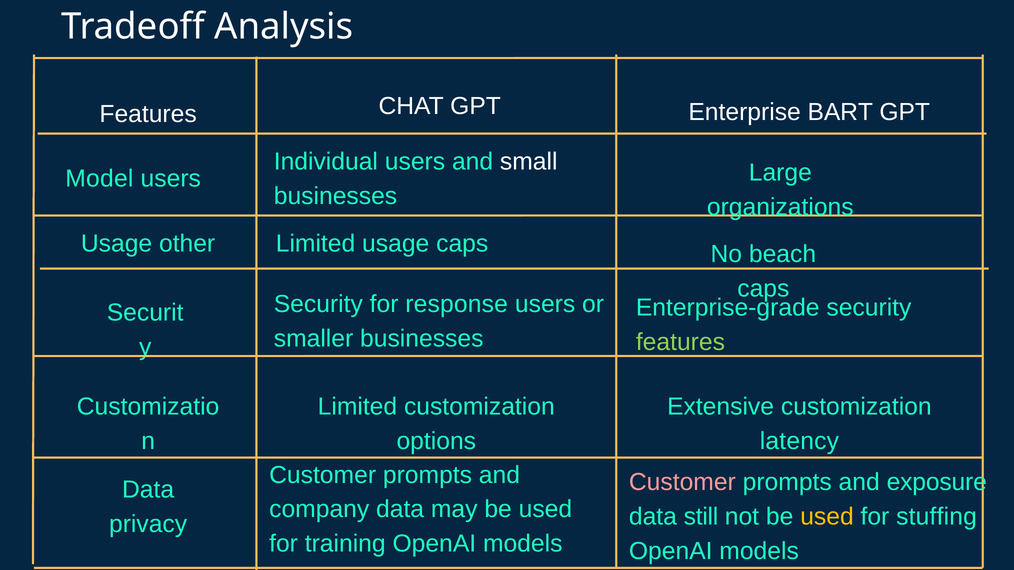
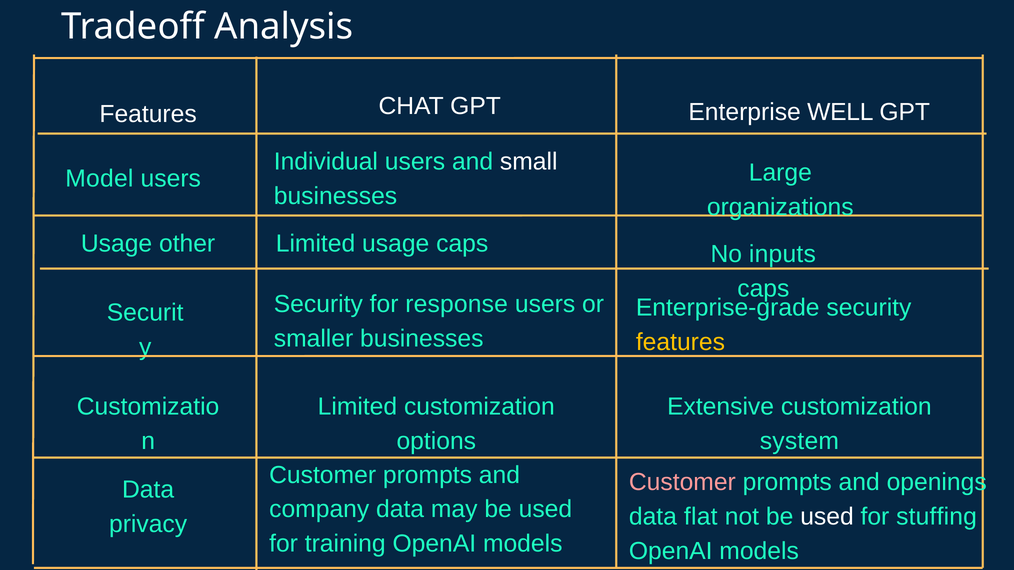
BART: BART -> WELL
beach: beach -> inputs
features at (680, 342) colour: light green -> yellow
latency: latency -> system
exposure: exposure -> openings
still: still -> flat
used at (827, 517) colour: yellow -> white
